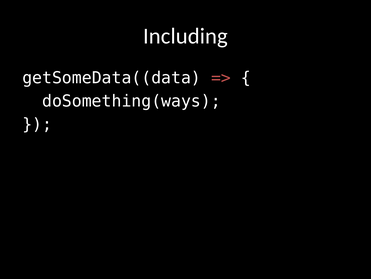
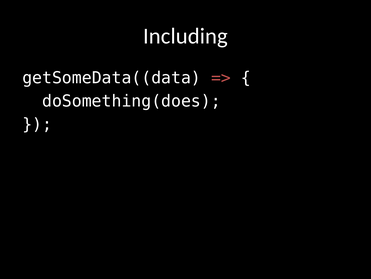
doSomething(ways: doSomething(ways -> doSomething(does
